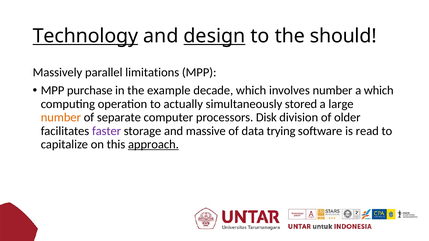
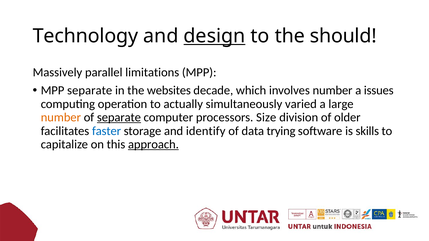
Technology underline: present -> none
MPP purchase: purchase -> separate
example: example -> websites
a which: which -> issues
stored: stored -> varied
separate at (119, 118) underline: none -> present
Disk: Disk -> Size
faster colour: purple -> blue
massive: massive -> identify
read: read -> skills
